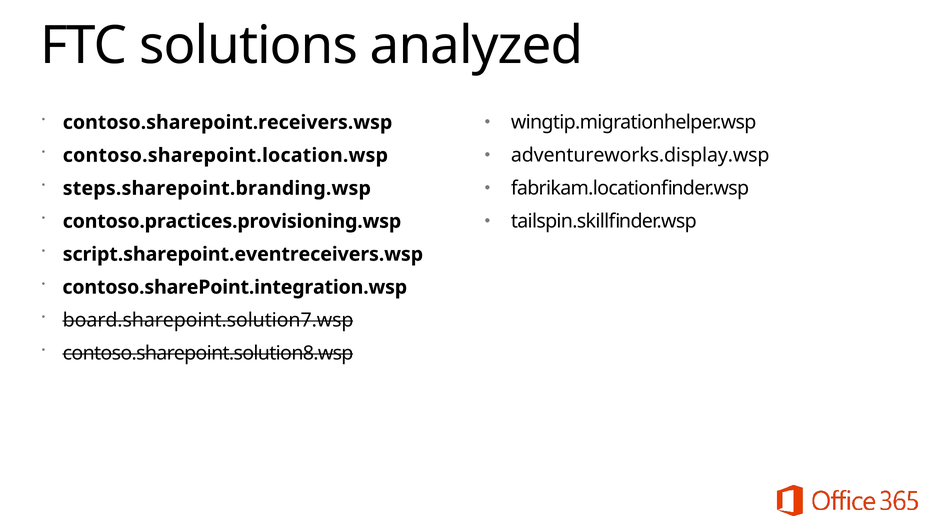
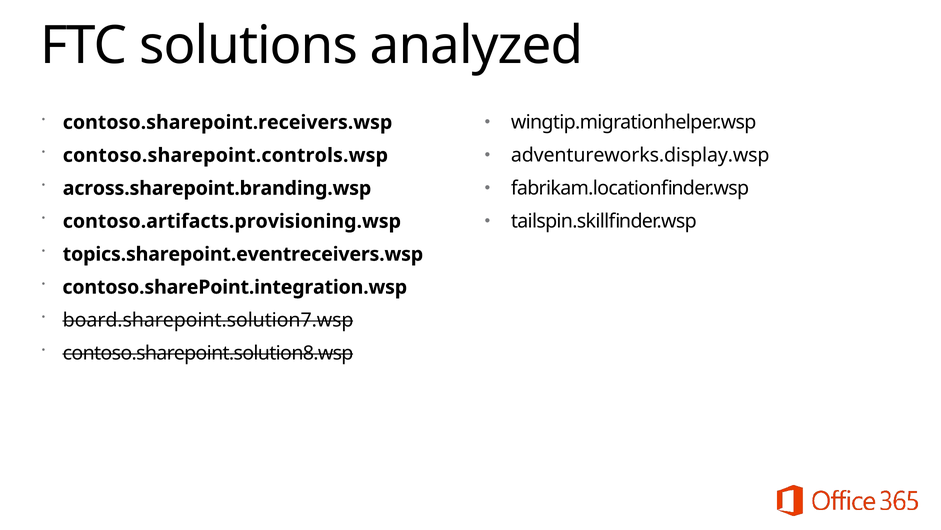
contoso.sharepoint.location.wsp: contoso.sharepoint.location.wsp -> contoso.sharepoint.controls.wsp
steps.sharepoint.branding.wsp: steps.sharepoint.branding.wsp -> across.sharepoint.branding.wsp
contoso.practices.provisioning.wsp: contoso.practices.provisioning.wsp -> contoso.artifacts.provisioning.wsp
script.sharepoint.eventreceivers.wsp: script.sharepoint.eventreceivers.wsp -> topics.sharepoint.eventreceivers.wsp
